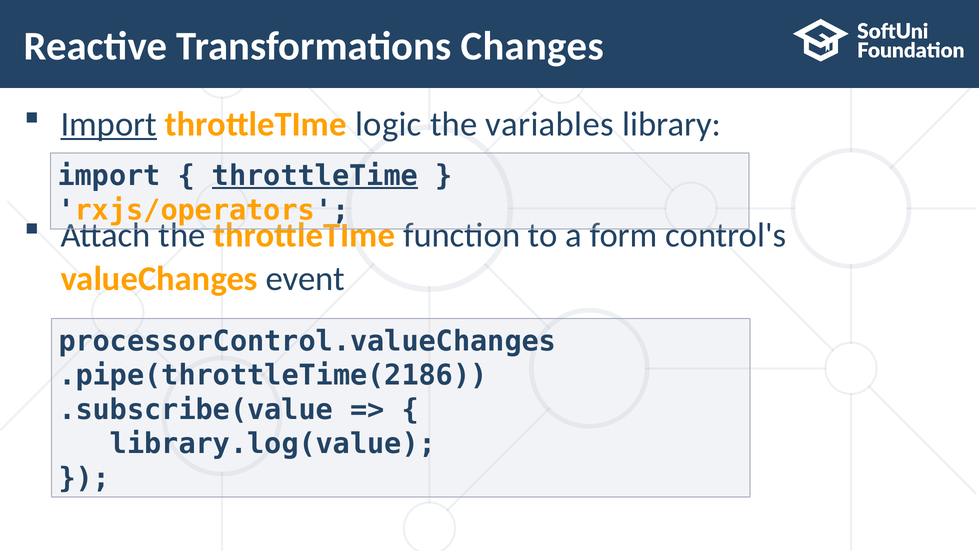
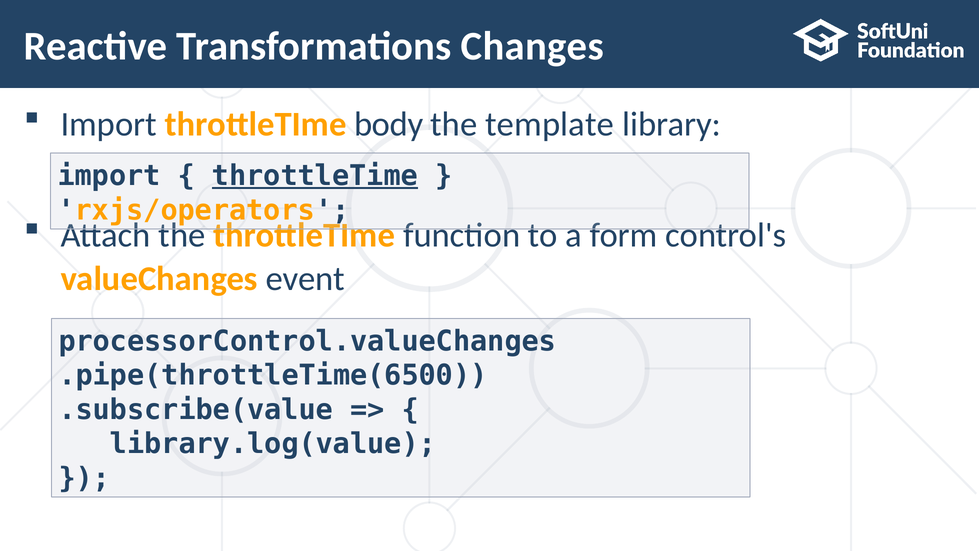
Import at (109, 124) underline: present -> none
logic: logic -> body
variables: variables -> template
.pipe(throttleTime(2186: .pipe(throttleTime(2186 -> .pipe(throttleTime(6500
